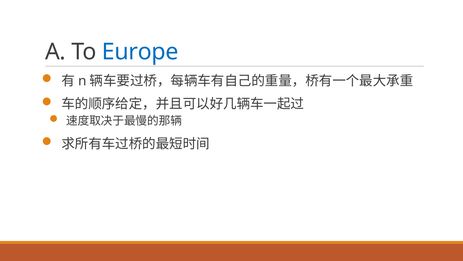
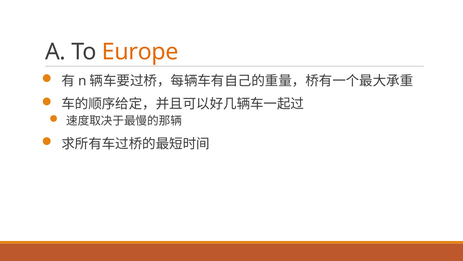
Europe colour: blue -> orange
